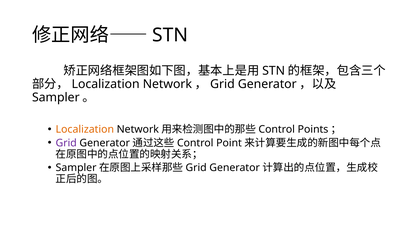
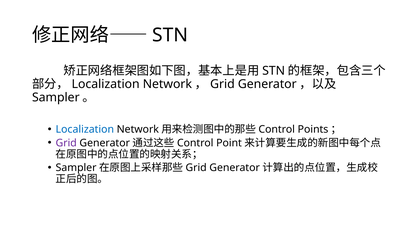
Localization at (85, 130) colour: orange -> blue
